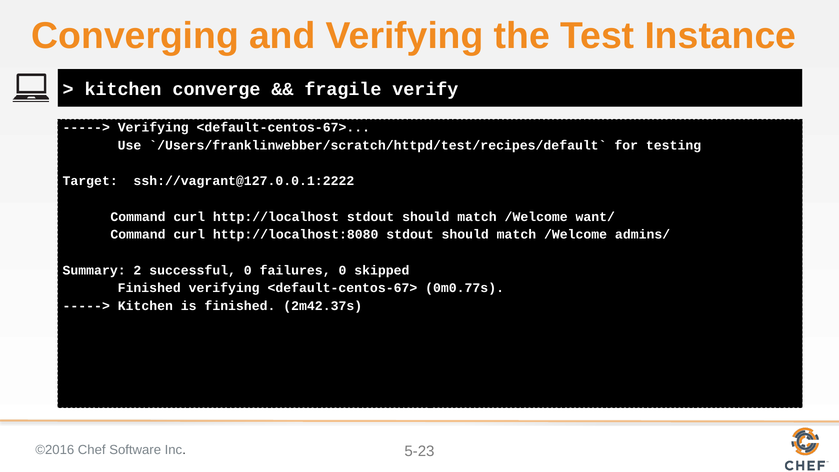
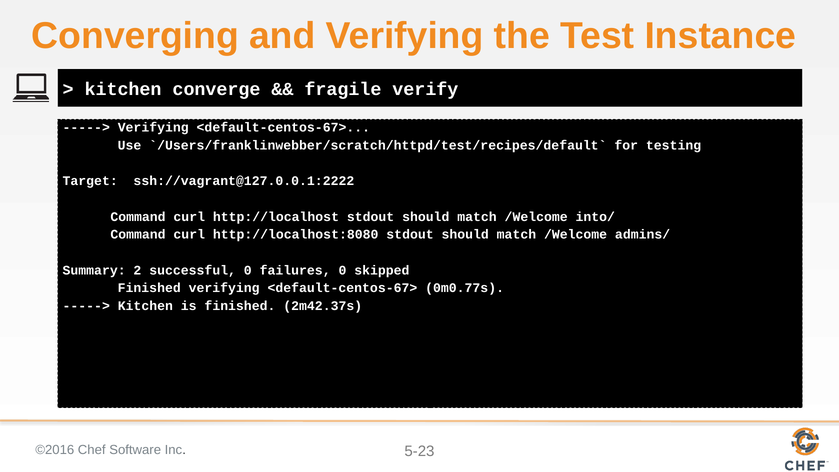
want/: want/ -> into/
